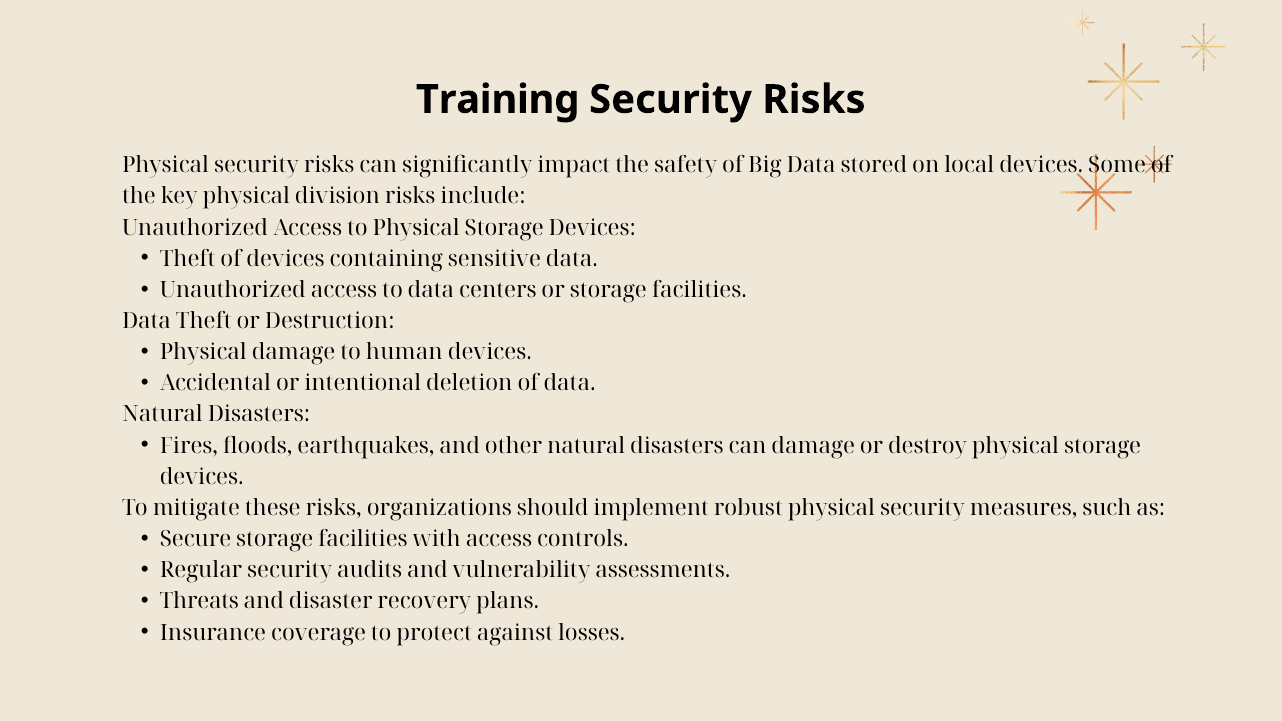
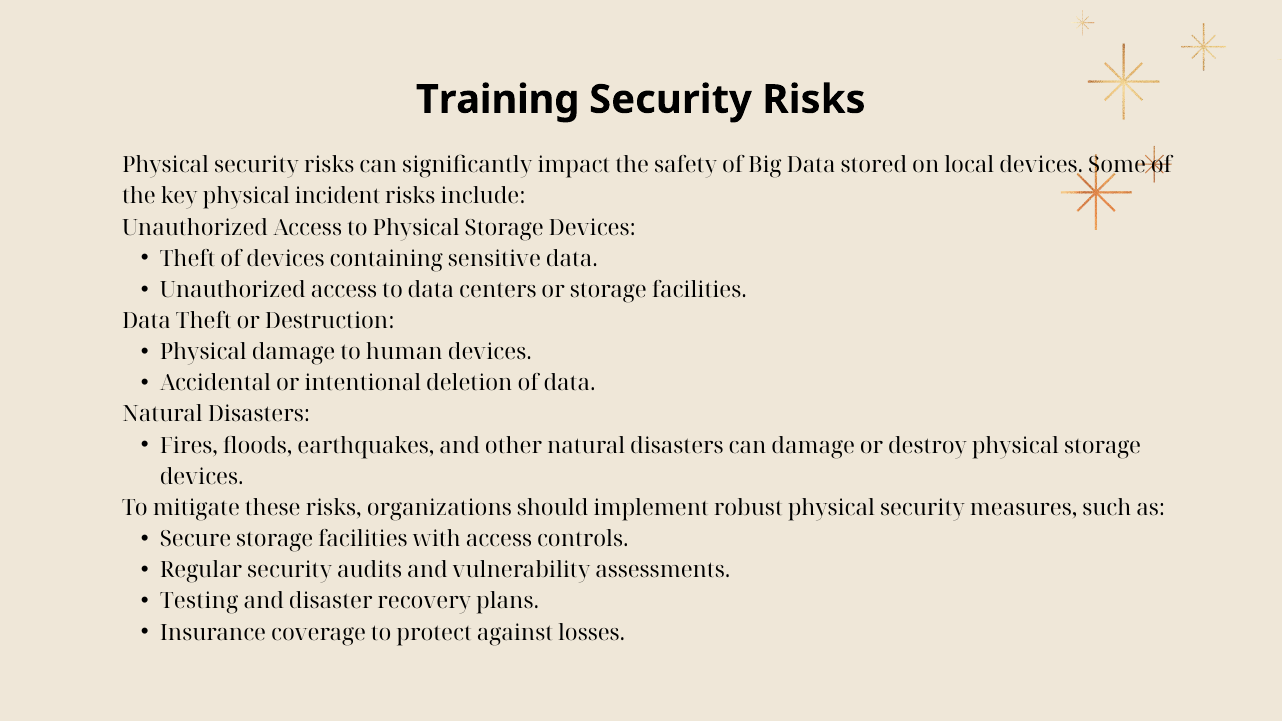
division: division -> incident
Threats: Threats -> Testing
